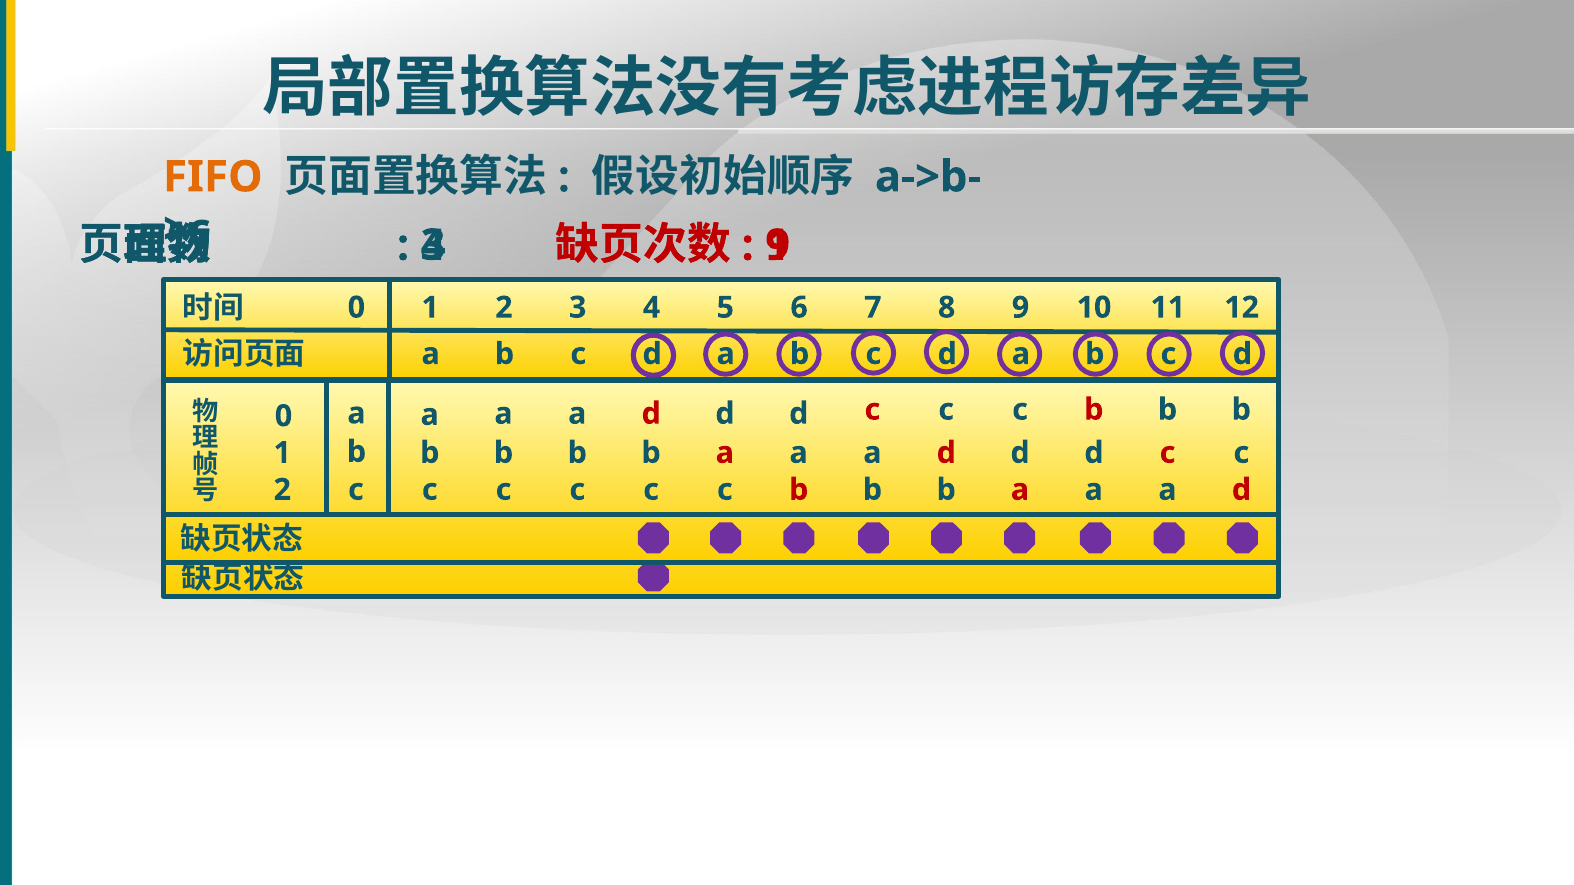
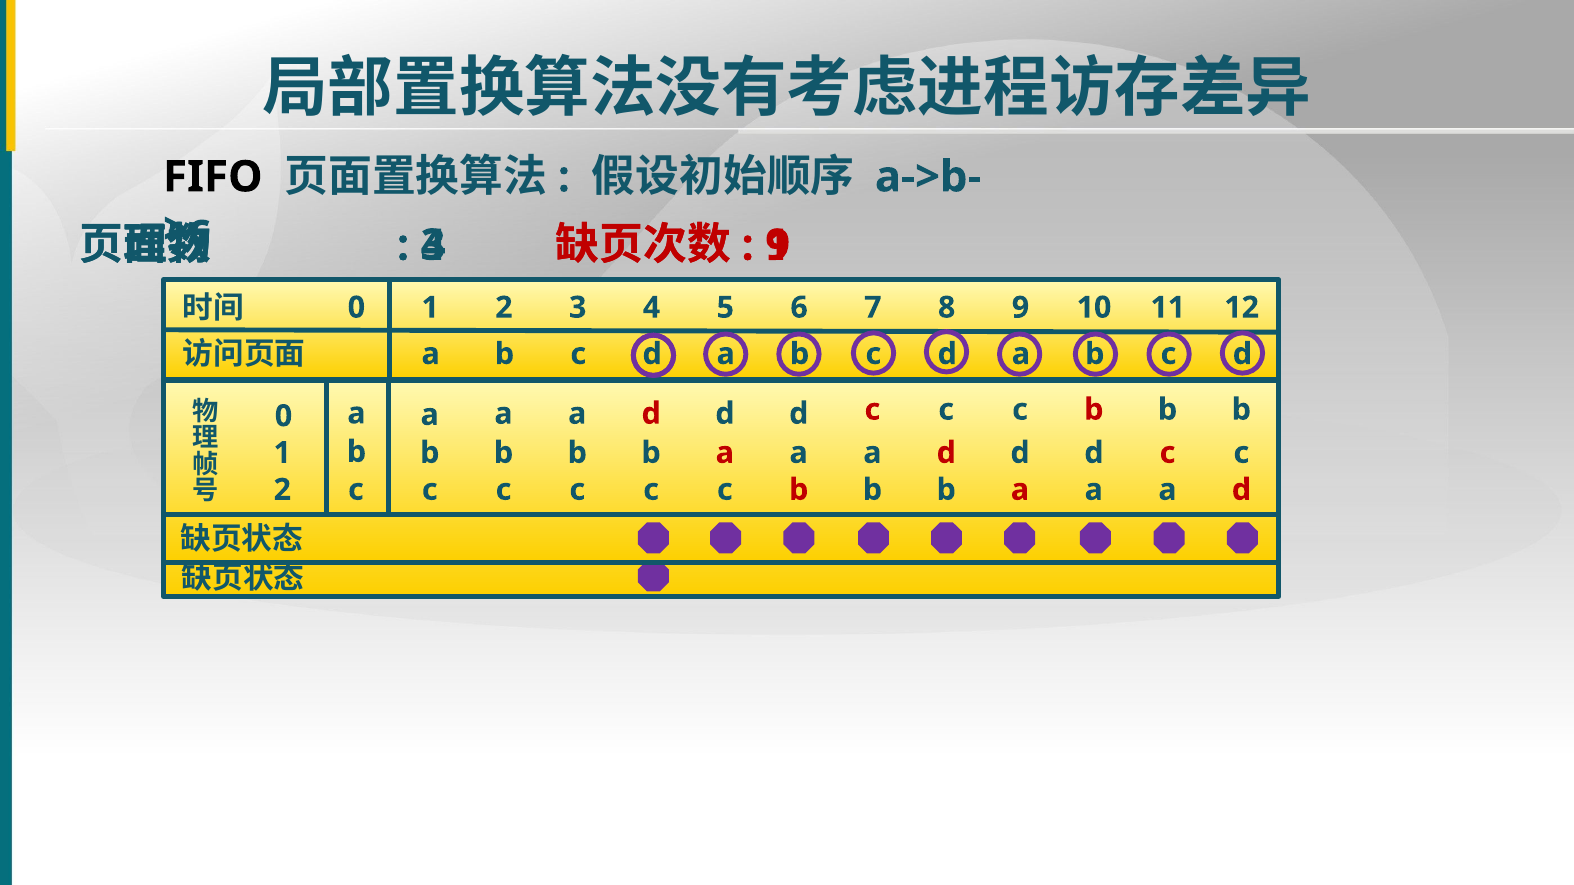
FIFO colour: orange -> black
